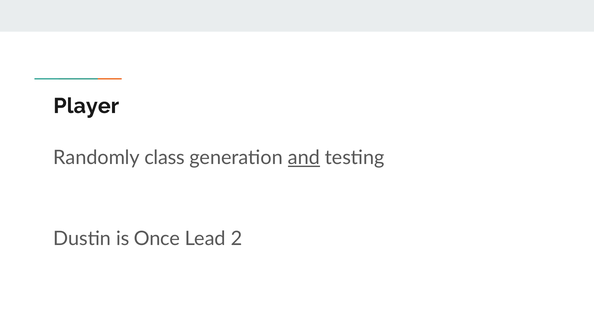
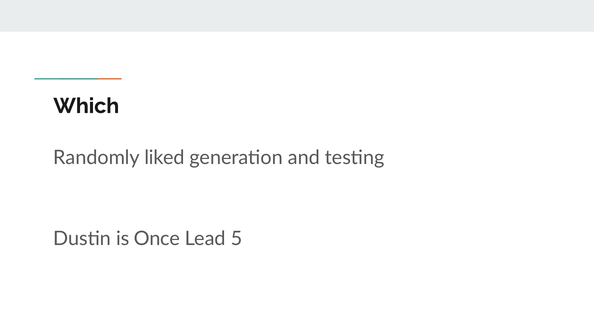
Player: Player -> Which
class: class -> liked
and underline: present -> none
2: 2 -> 5
